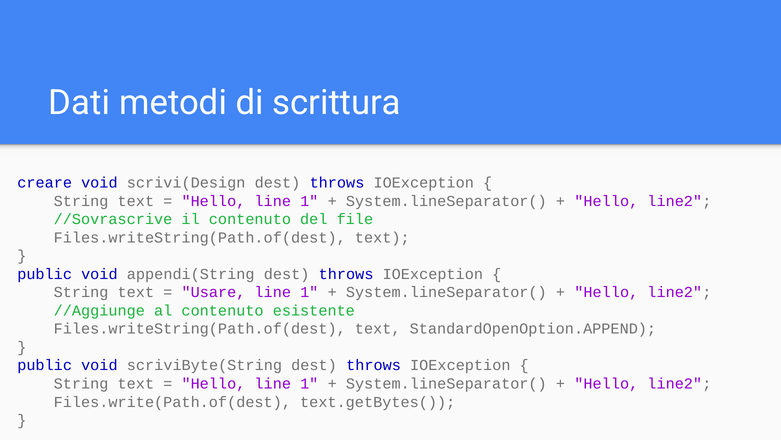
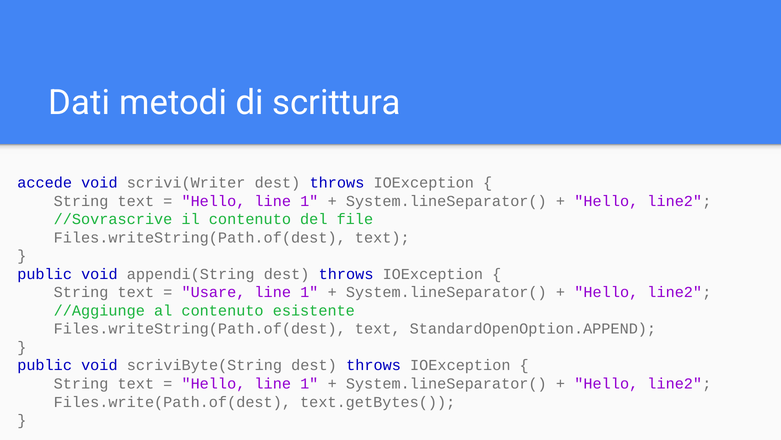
creare: creare -> accede
scrivi(Design: scrivi(Design -> scrivi(Writer
